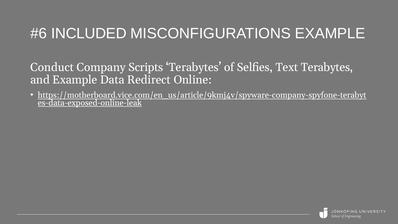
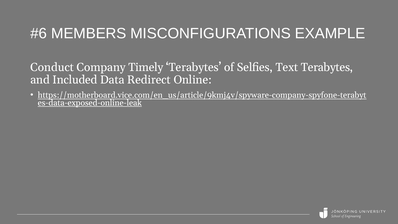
INCLUDED: INCLUDED -> MEMBERS
Scripts: Scripts -> Timely
and Example: Example -> Included
